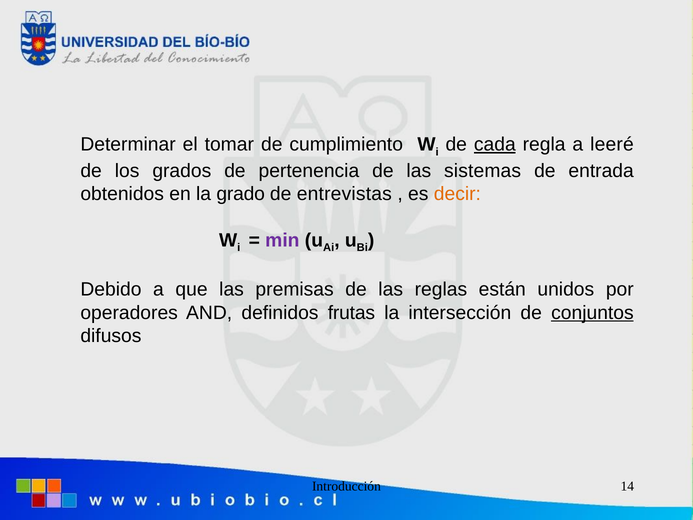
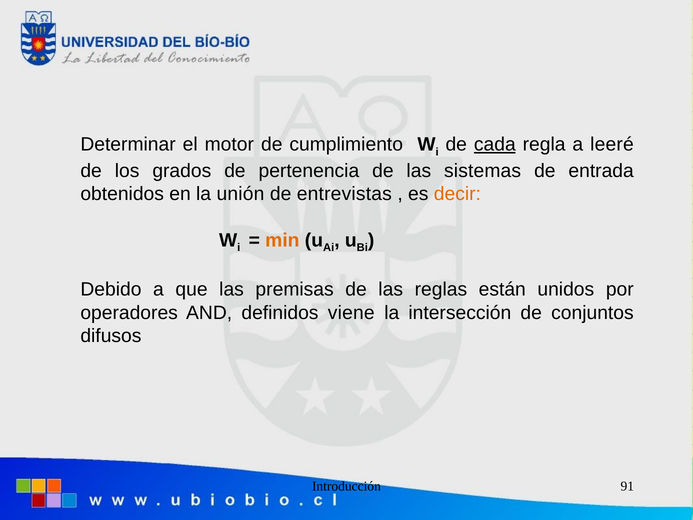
tomar: tomar -> motor
grado: grado -> unión
min colour: purple -> orange
frutas: frutas -> viene
conjuntos underline: present -> none
14: 14 -> 91
